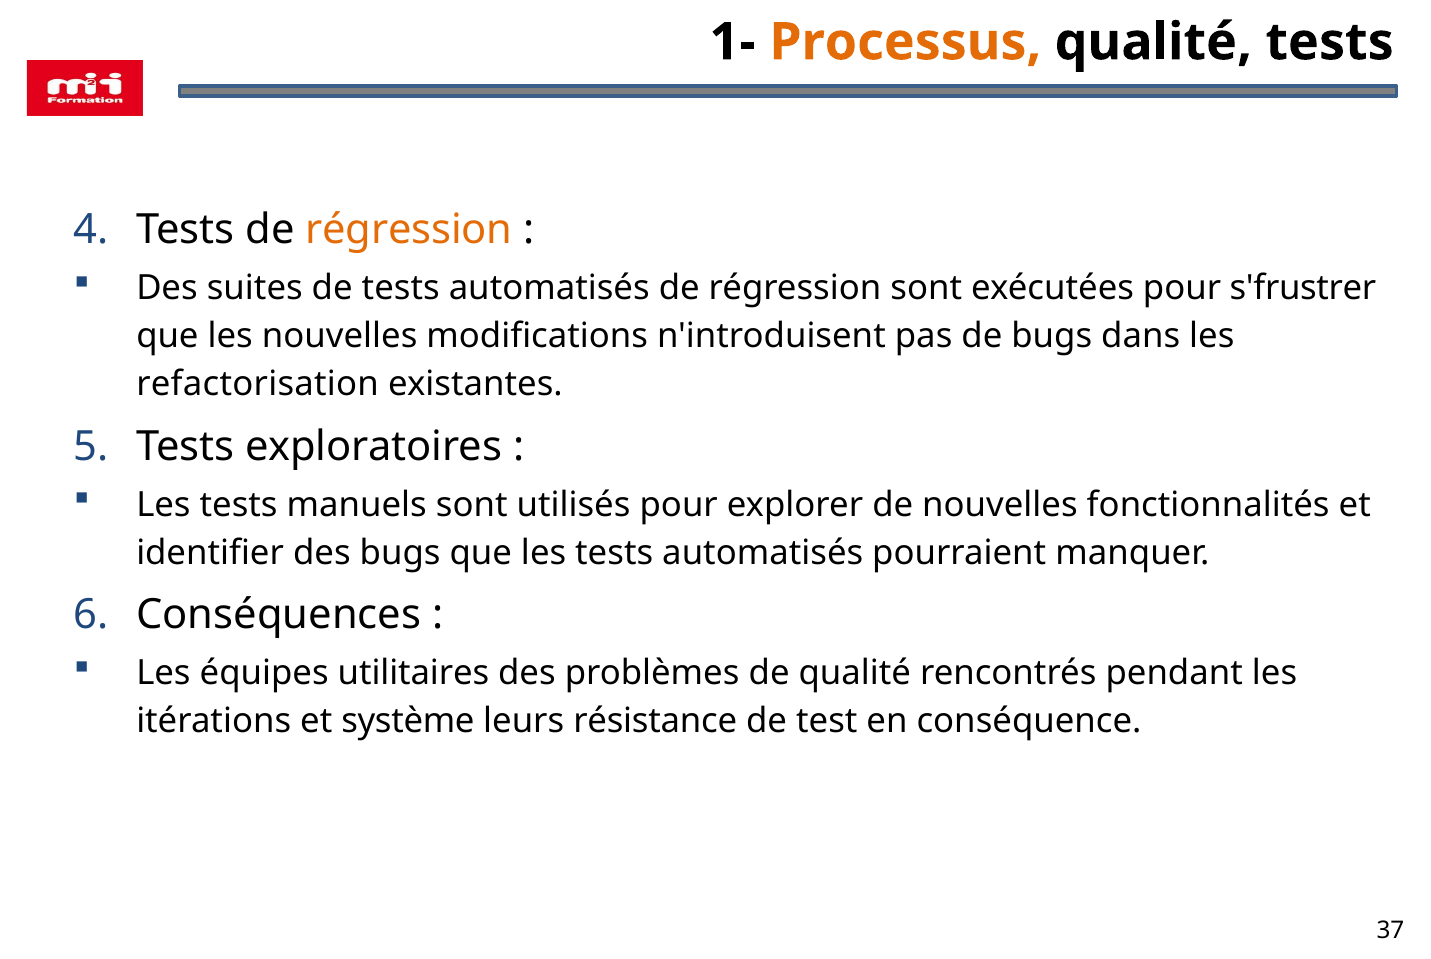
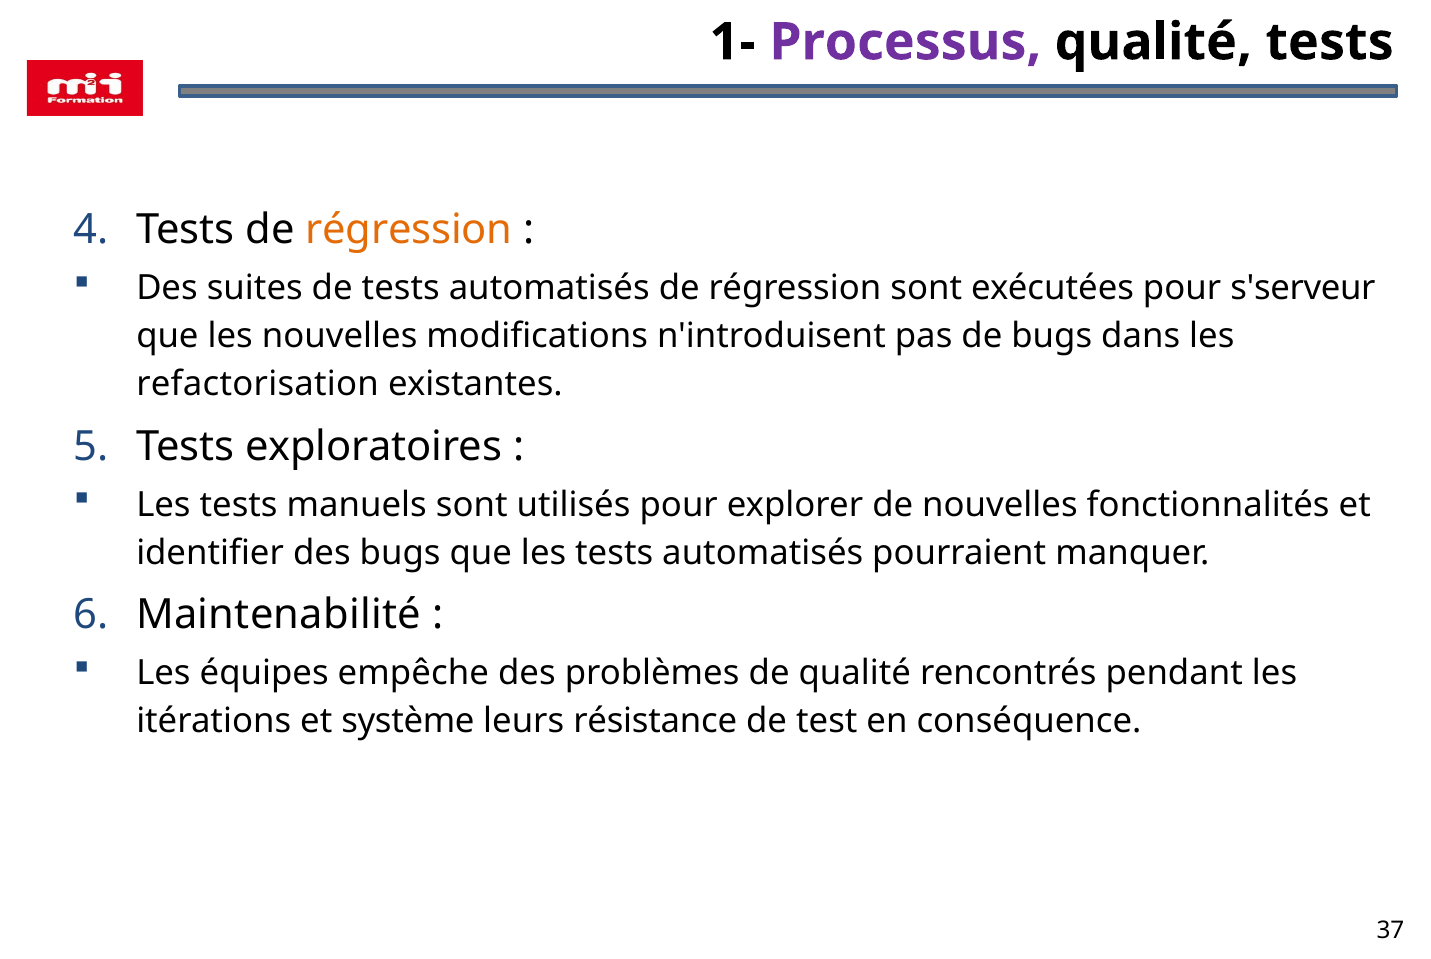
Processus colour: orange -> purple
s'frustrer: s'frustrer -> s'serveur
Conséquences: Conséquences -> Maintenabilité
utilitaires: utilitaires -> empêche
